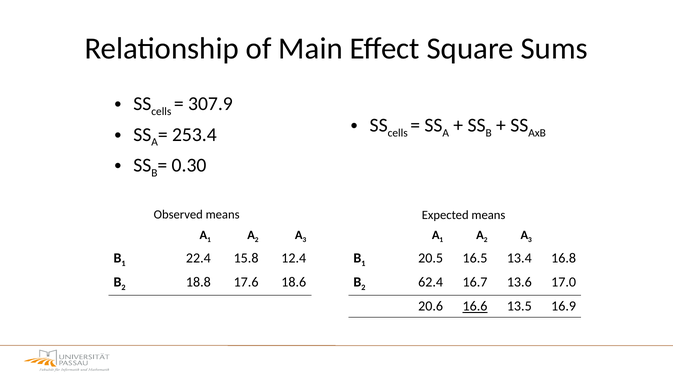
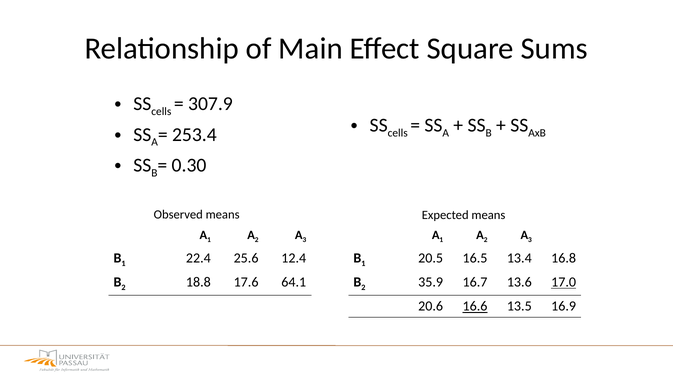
15.8: 15.8 -> 25.6
18.6: 18.6 -> 64.1
62.4: 62.4 -> 35.9
17.0 underline: none -> present
